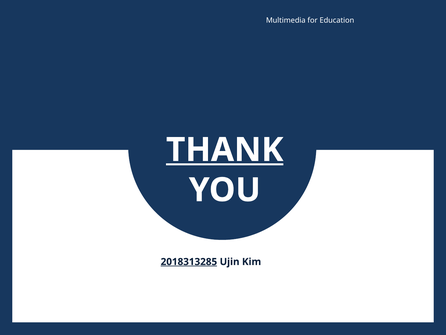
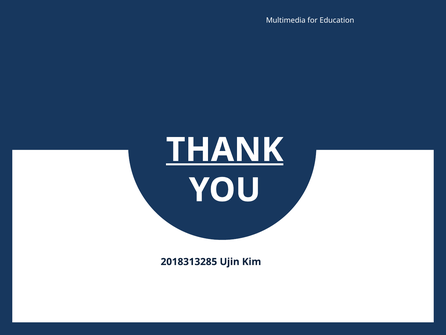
2018313285 underline: present -> none
